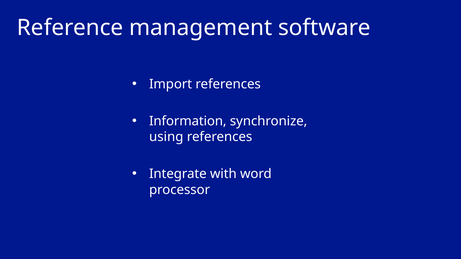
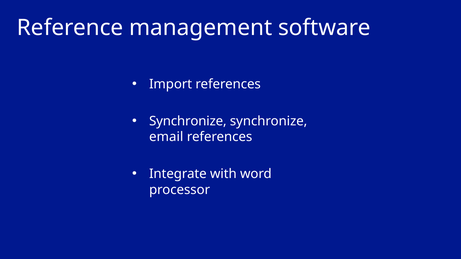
Information at (188, 121): Information -> Synchronize
using: using -> email
